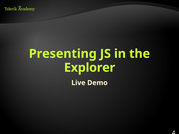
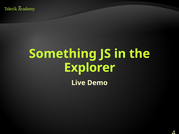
Presenting: Presenting -> Something
